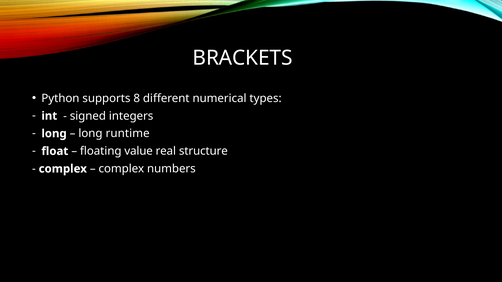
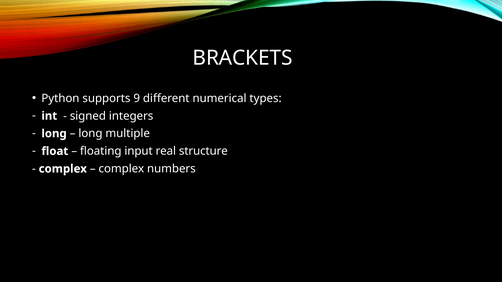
8: 8 -> 9
runtime: runtime -> multiple
value: value -> input
